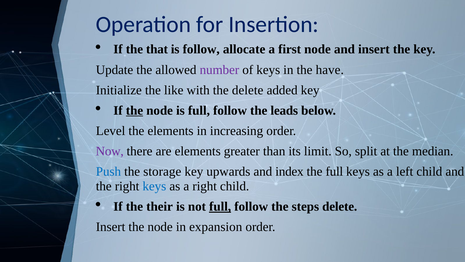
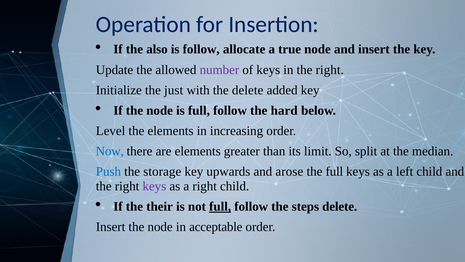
that: that -> also
first: first -> true
in the have: have -> right
like: like -> just
the at (134, 110) underline: present -> none
leads: leads -> hard
Now colour: purple -> blue
index: index -> arose
keys at (154, 186) colour: blue -> purple
expansion: expansion -> acceptable
